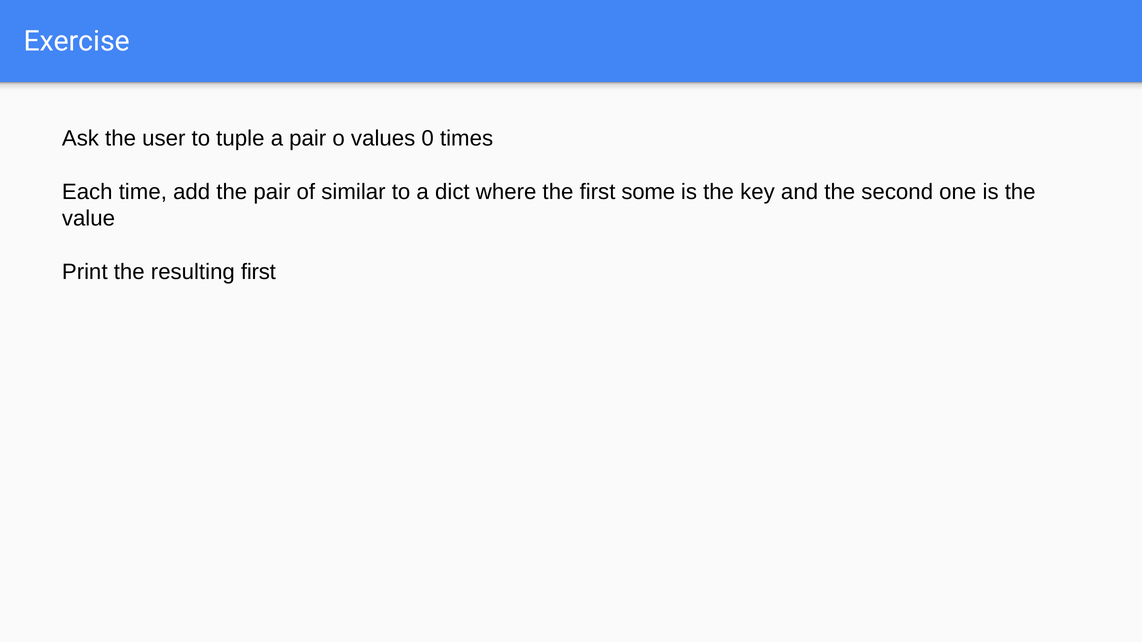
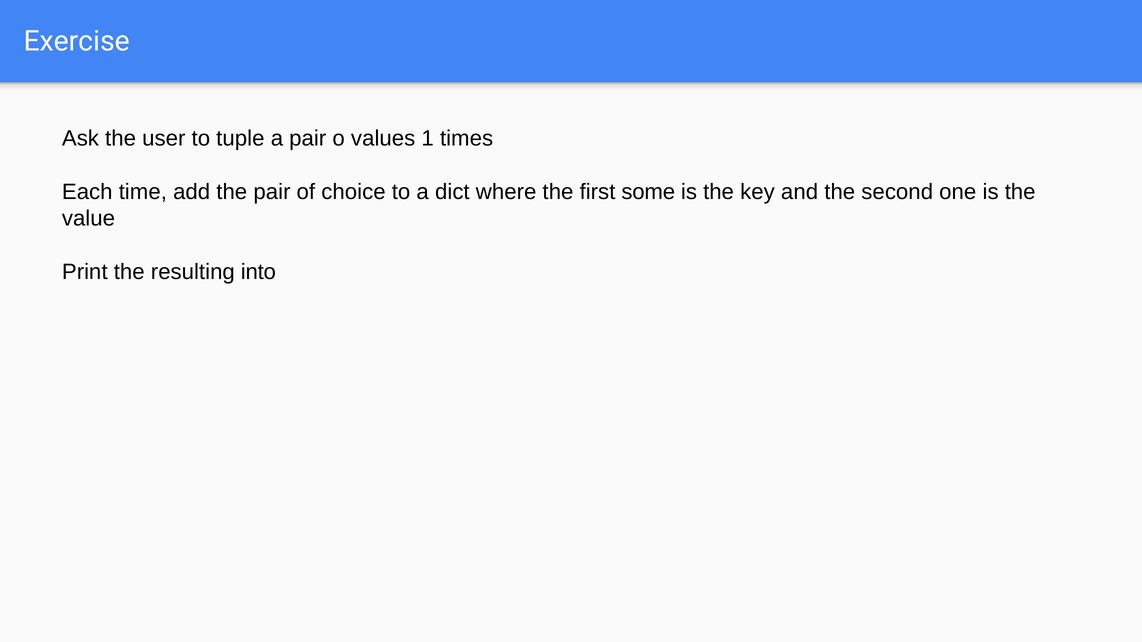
0: 0 -> 1
similar: similar -> choice
resulting first: first -> into
